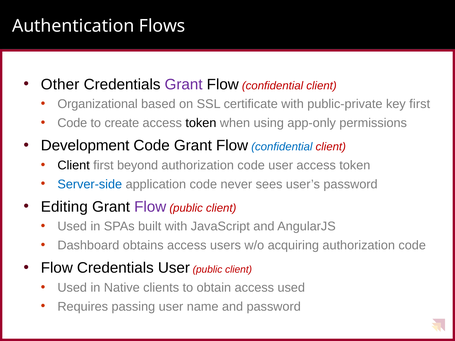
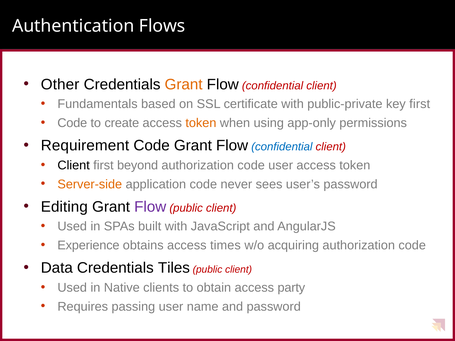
Grant at (184, 84) colour: purple -> orange
Organizational: Organizational -> Fundamentals
token at (201, 123) colour: black -> orange
Development: Development -> Requirement
Server-side colour: blue -> orange
Dashboard: Dashboard -> Experience
users: users -> times
Flow at (57, 268): Flow -> Data
Credentials User: User -> Tiles
access used: used -> party
